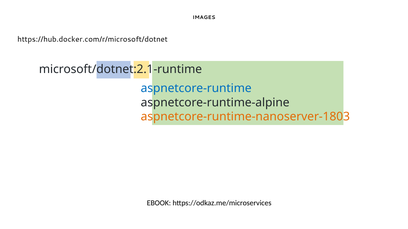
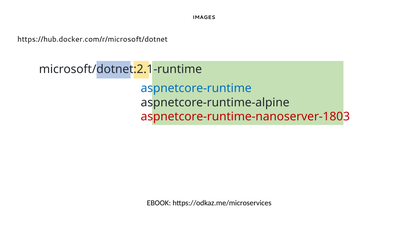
aspnetcore-runtime-nanoserver-1803 colour: orange -> red
